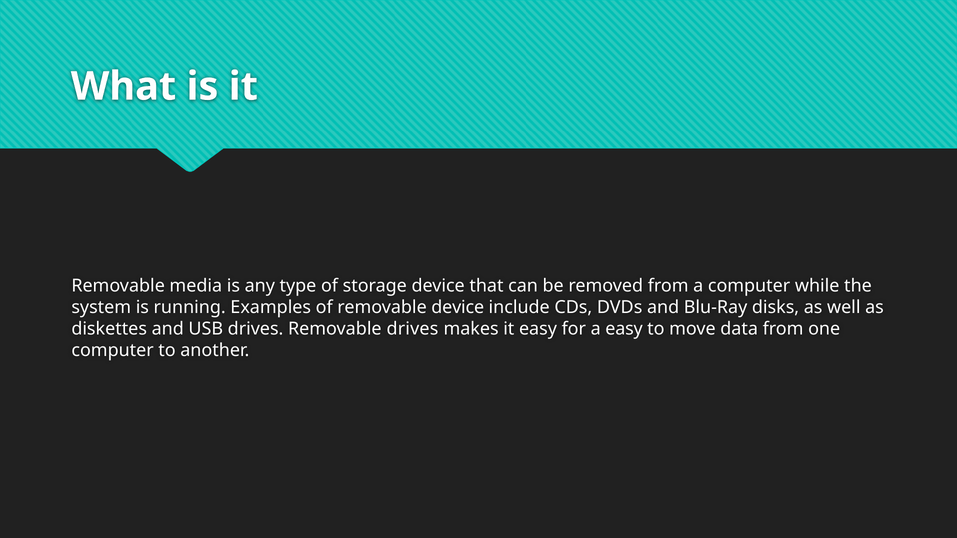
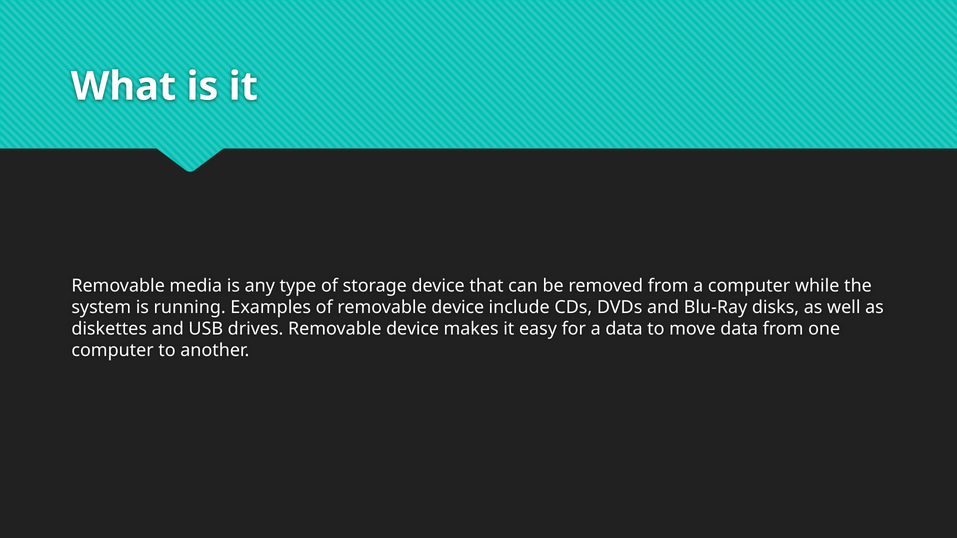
drives Removable drives: drives -> device
a easy: easy -> data
